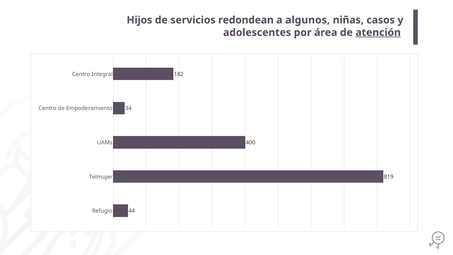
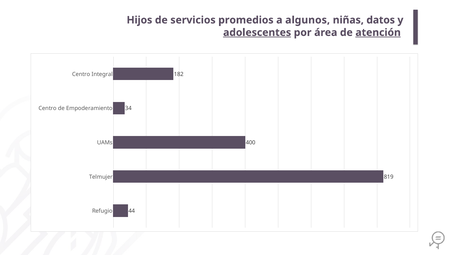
redondean: redondean -> promedios
casos: casos -> datos
adolescentes underline: none -> present
